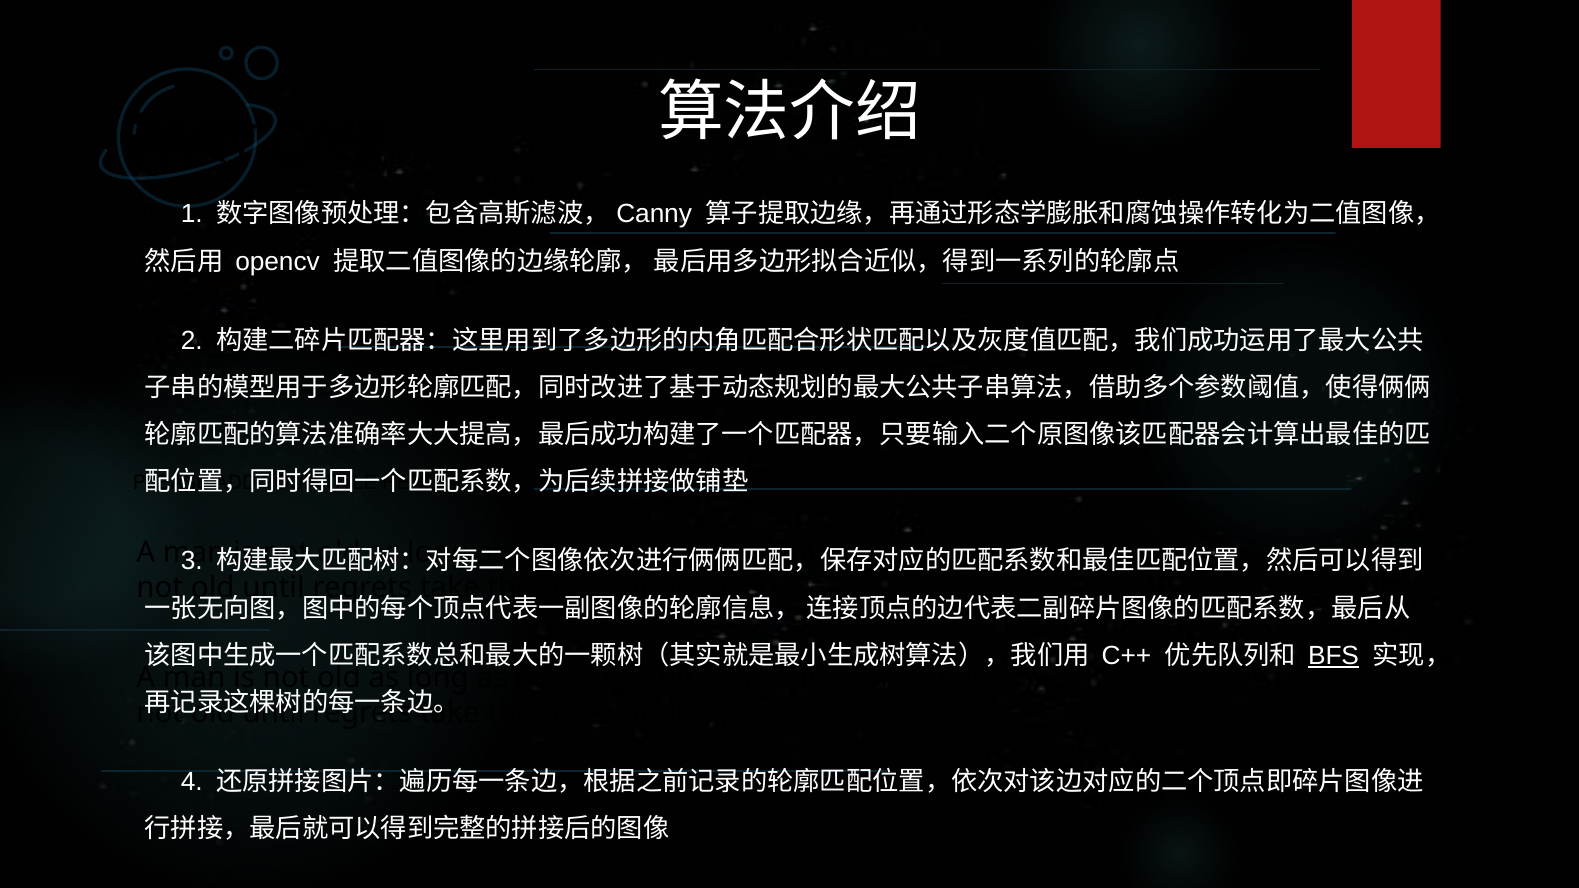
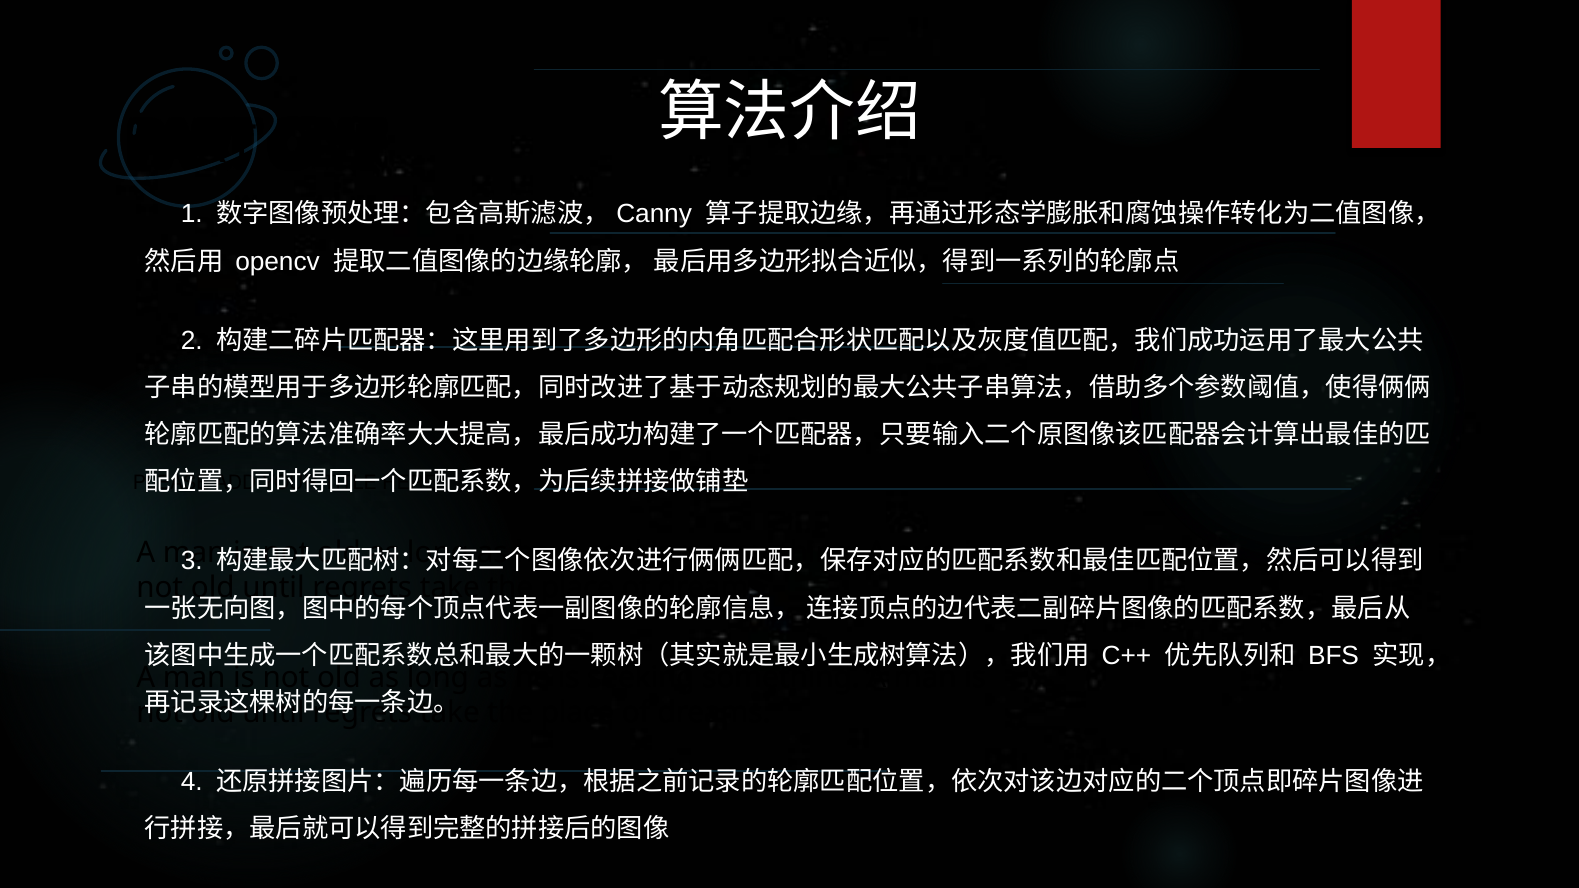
BFS underline: present -> none
